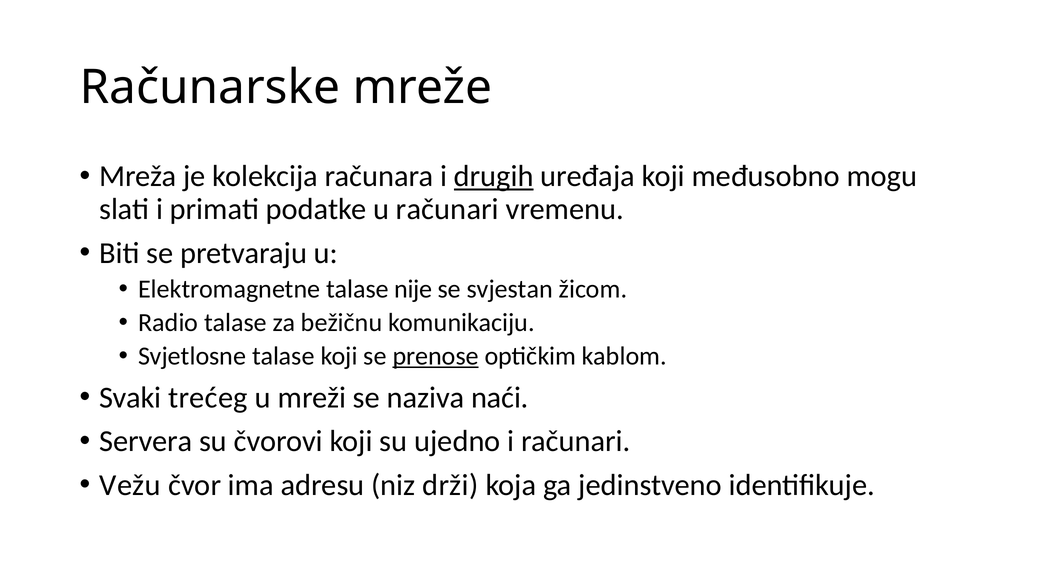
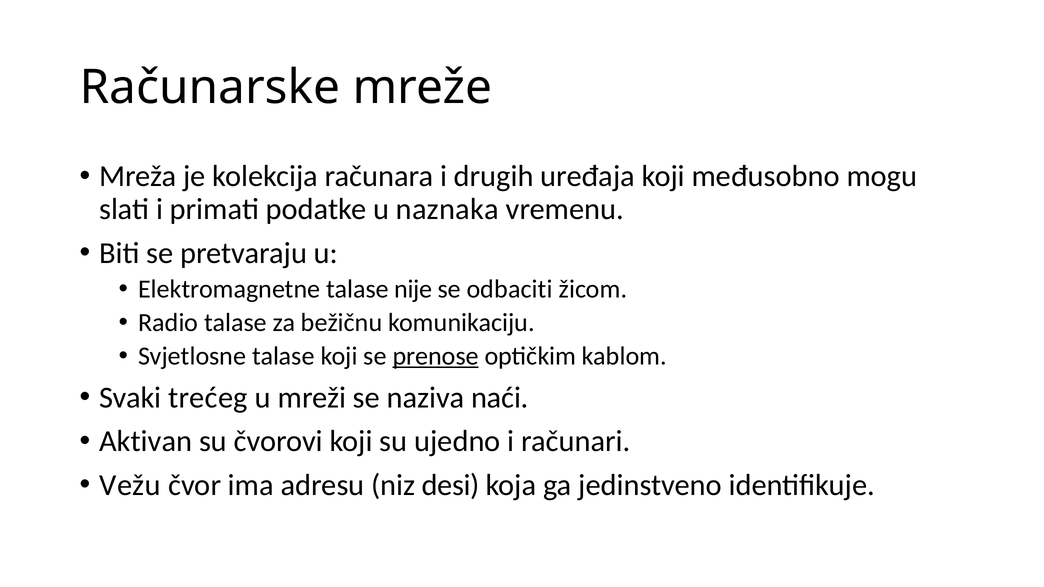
drugih underline: present -> none
u računari: računari -> naznaka
svjestan: svjestan -> odbaciti
Servera: Servera -> Aktivan
drži: drži -> desi
